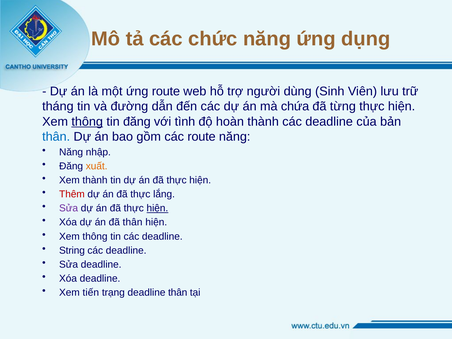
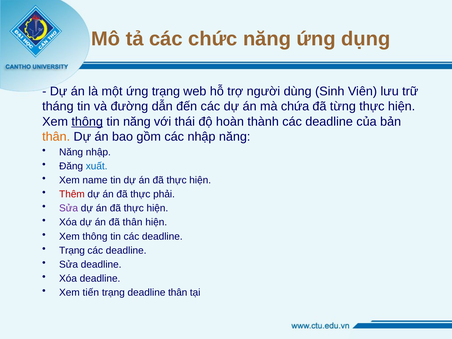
ứng route: route -> trạng
tin đăng: đăng -> năng
tình: tình -> thái
thân at (56, 137) colour: blue -> orange
các route: route -> nhập
xuất colour: orange -> blue
Xem thành: thành -> name
lắng: lắng -> phải
hiện at (157, 208) underline: present -> none
String at (72, 250): String -> Trạng
